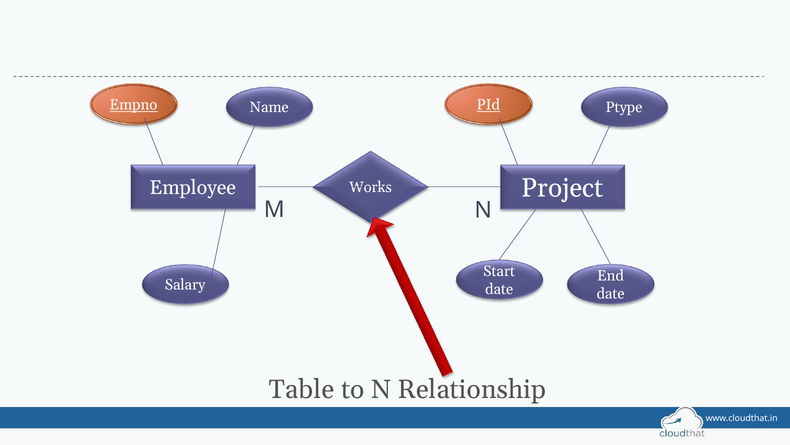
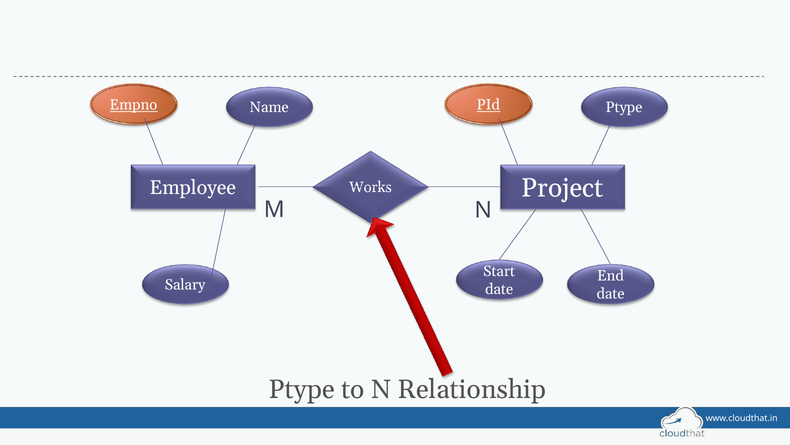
Table at (302, 389): Table -> Ptype
